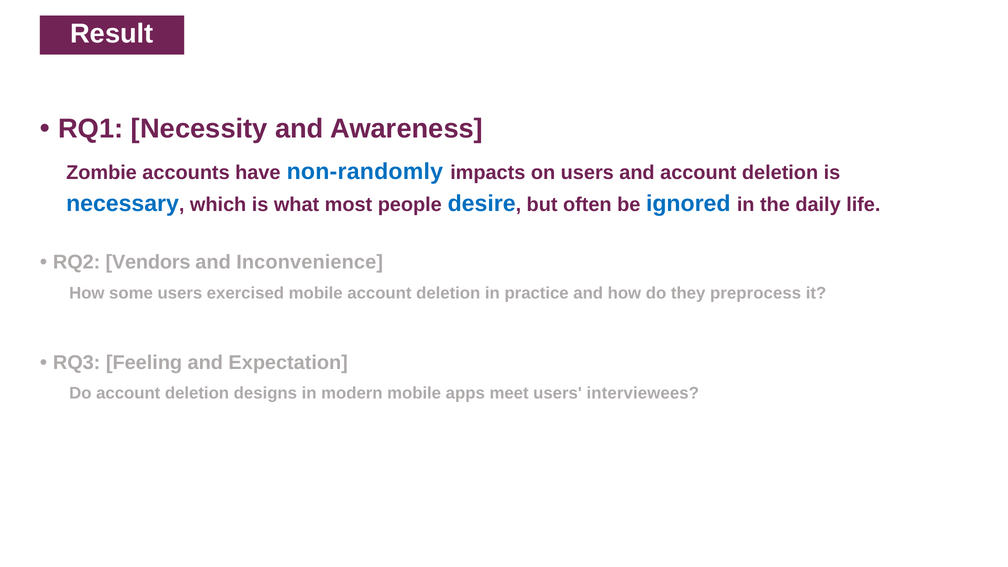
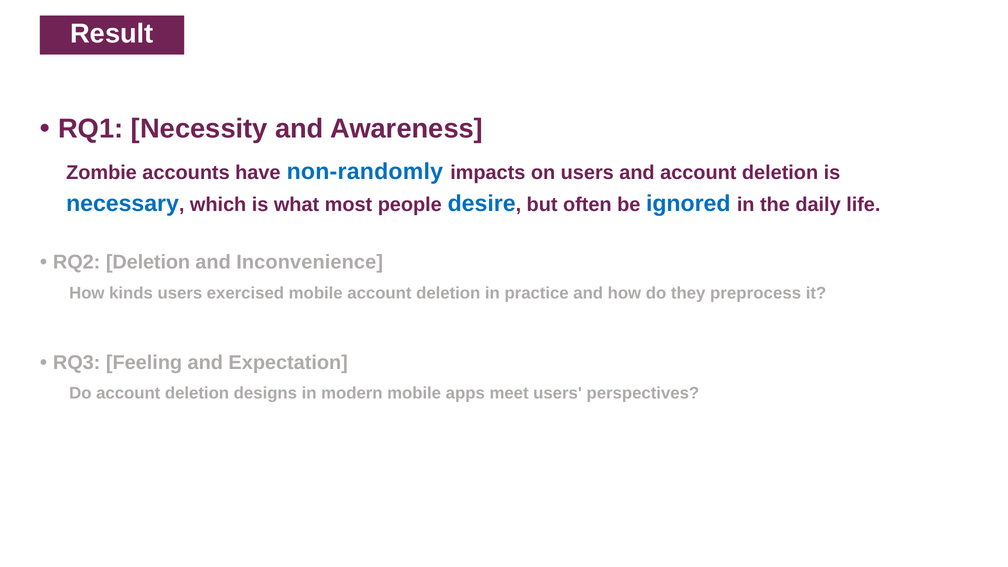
RQ2 Vendors: Vendors -> Deletion
some: some -> kinds
interviewees: interviewees -> perspectives
